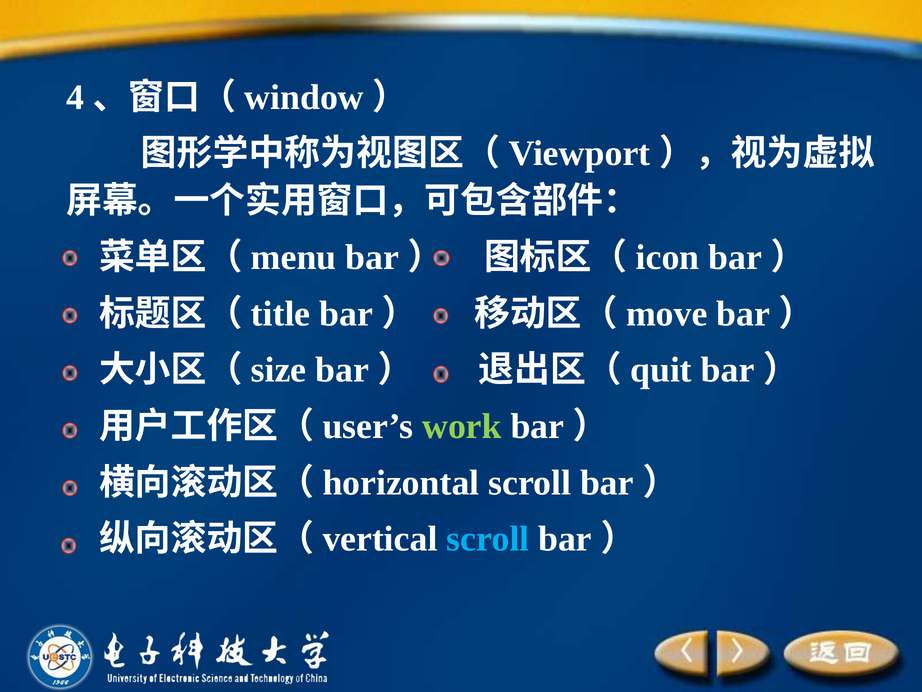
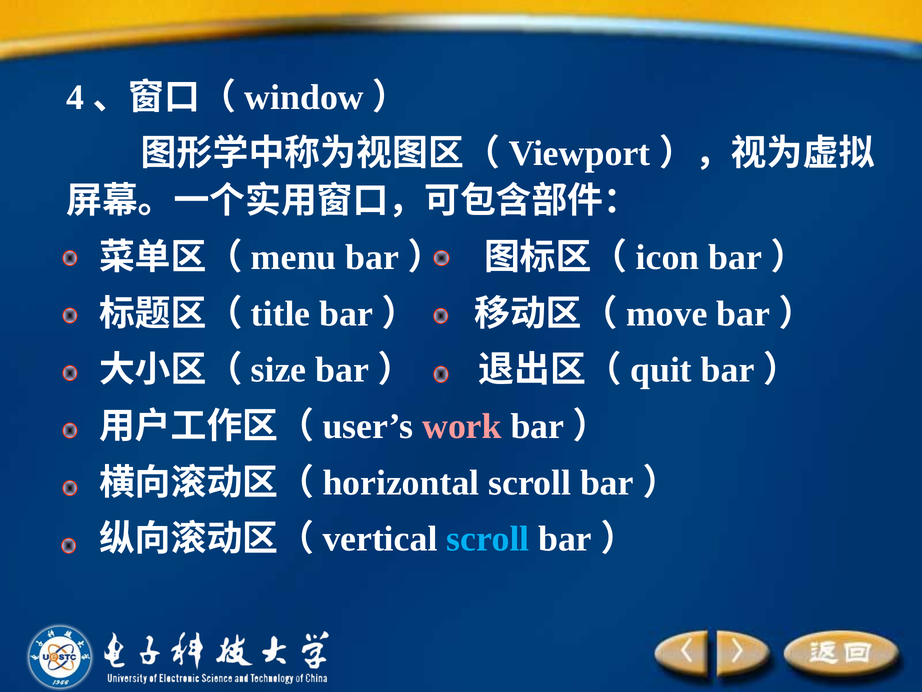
work colour: light green -> pink
